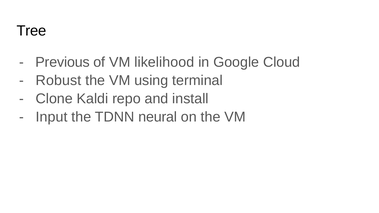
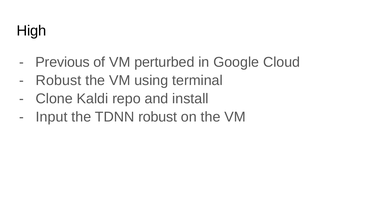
Tree: Tree -> High
likelihood: likelihood -> perturbed
TDNN neural: neural -> robust
